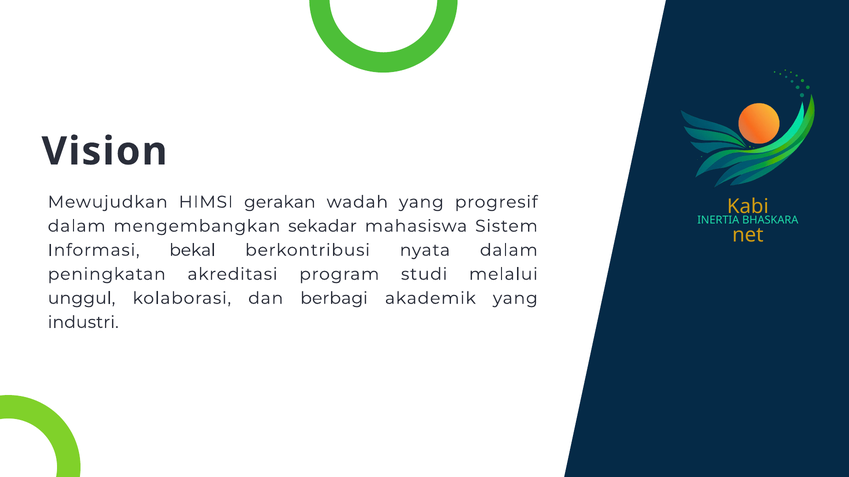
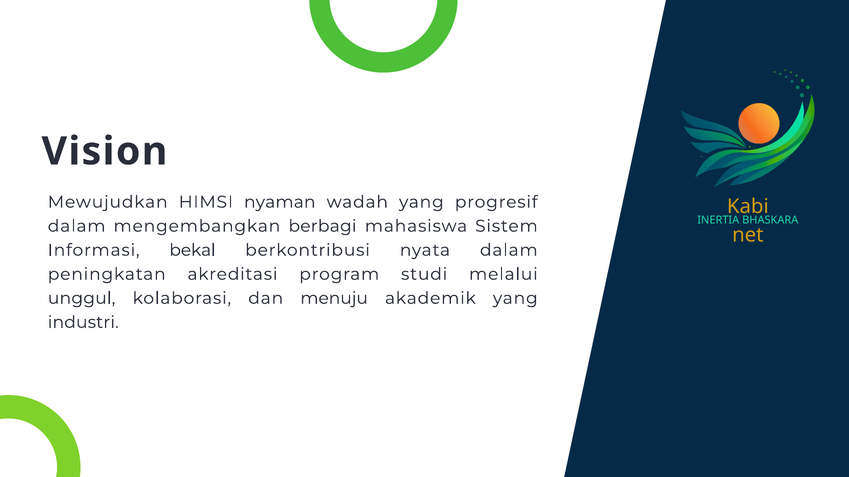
gerakan: gerakan -> nyaman
sekadar: sekadar -> berbagi
berbagi: berbagi -> menuju
